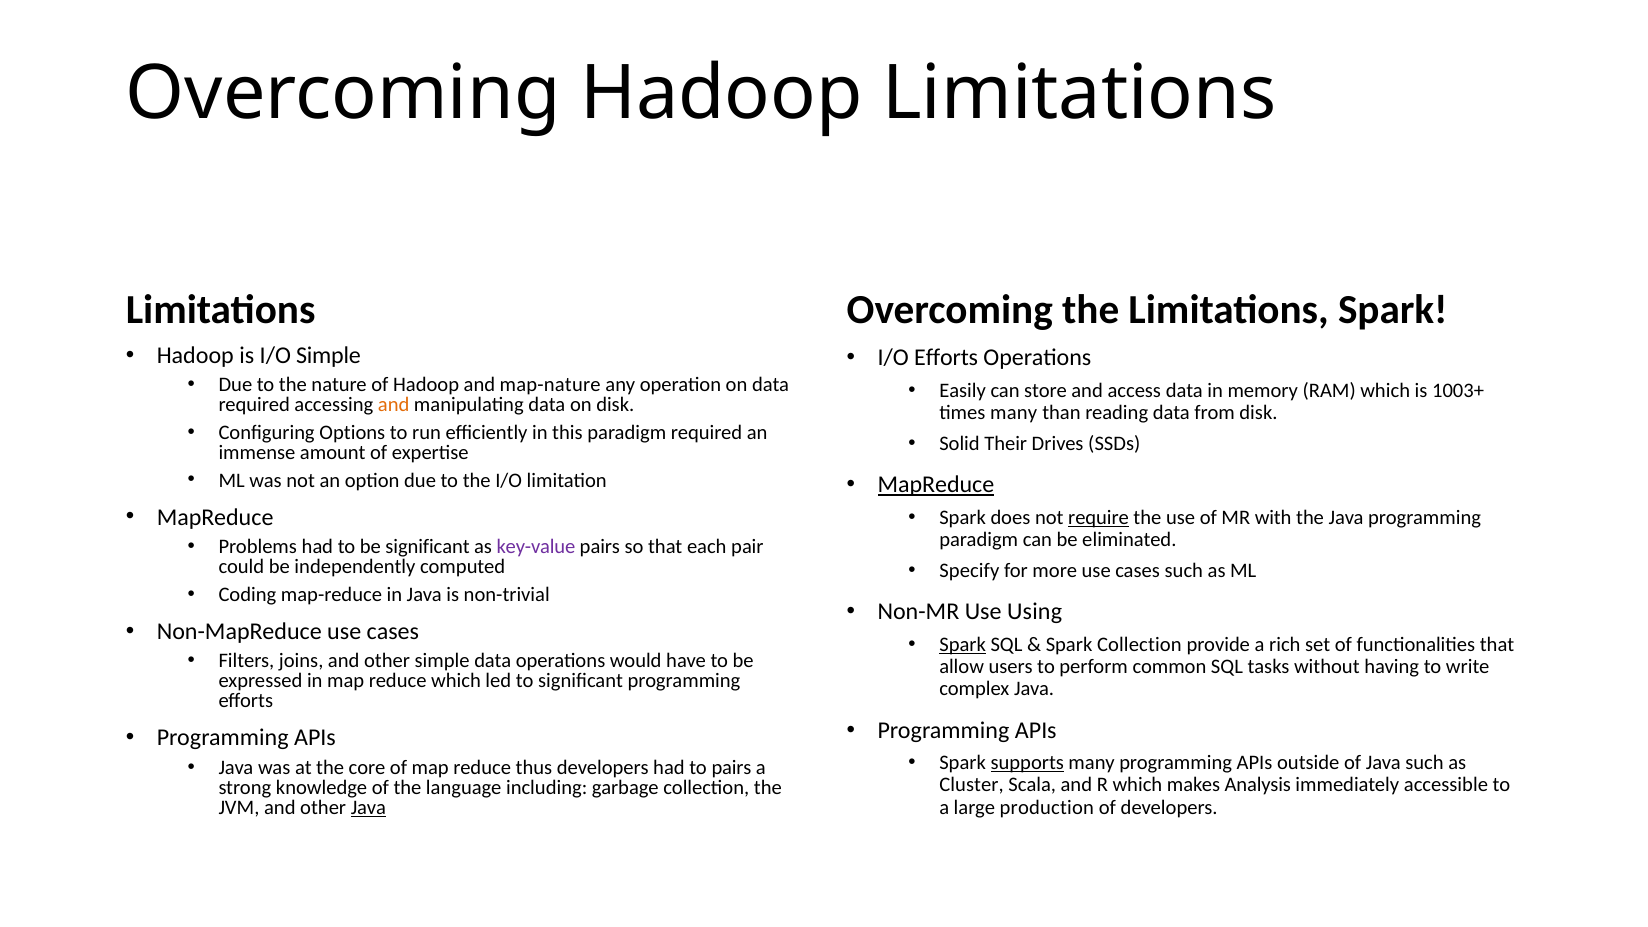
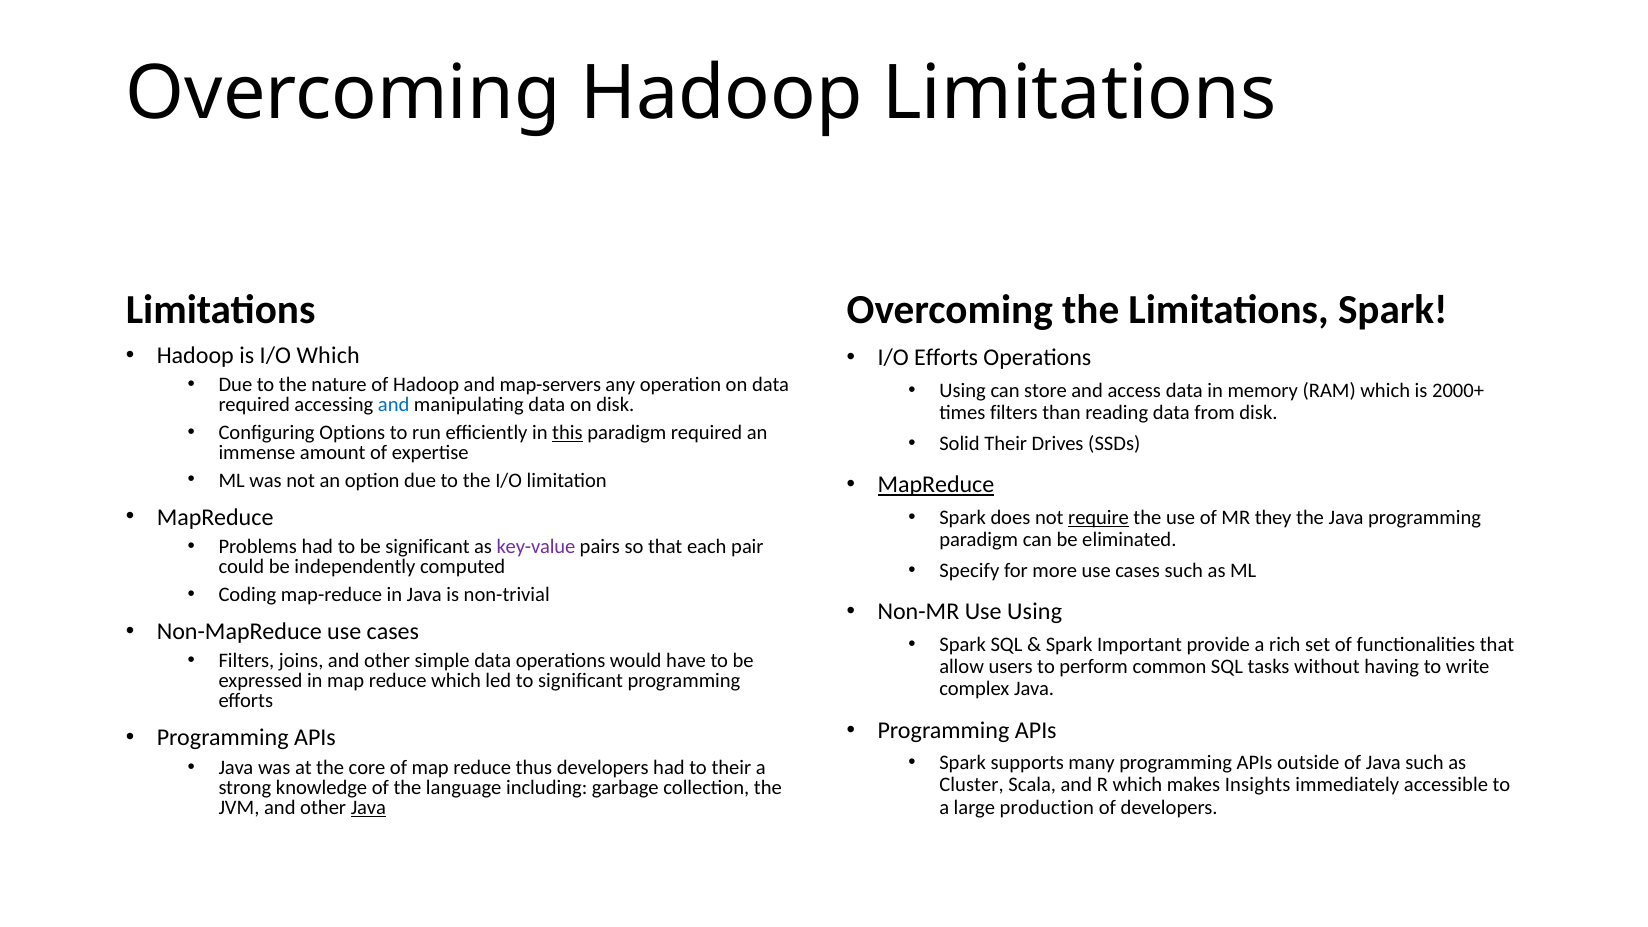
I/O Simple: Simple -> Which
map-nature: map-nature -> map-servers
Easily at (963, 390): Easily -> Using
1003+: 1003+ -> 2000+
and at (394, 405) colour: orange -> blue
times many: many -> filters
this underline: none -> present
with: with -> they
Spark at (963, 644) underline: present -> none
Spark Collection: Collection -> Important
supports underline: present -> none
to pairs: pairs -> their
Analysis: Analysis -> Insights
